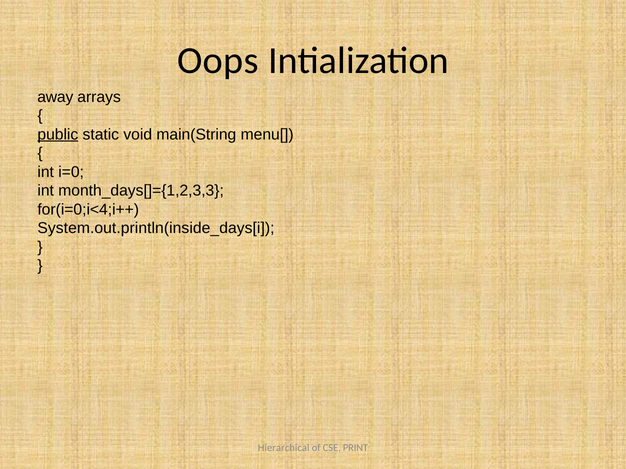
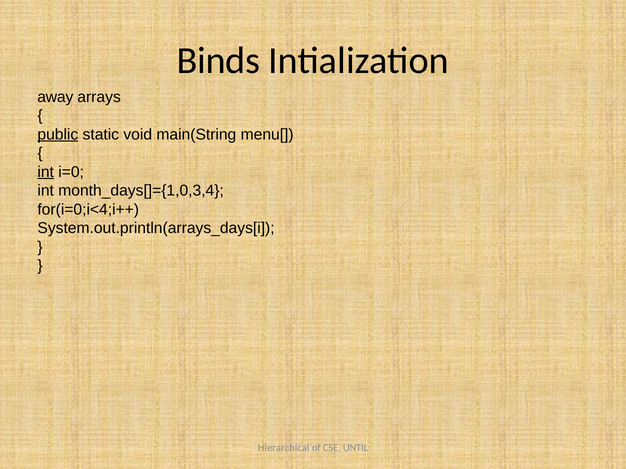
Oops: Oops -> Binds
int at (46, 172) underline: none -> present
month_days[]={1,2,3,3: month_days[]={1,2,3,3 -> month_days[]={1,0,3,4
System.out.println(inside_days[i: System.out.println(inside_days[i -> System.out.println(arrays_days[i
PRINT: PRINT -> UNTIL
